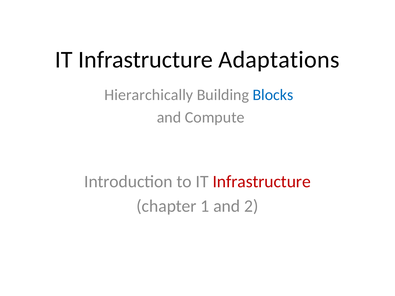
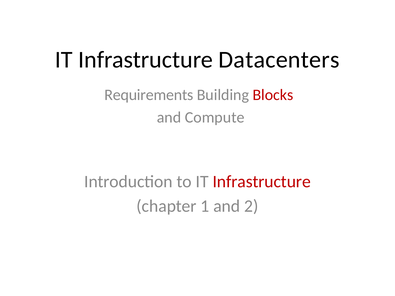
Adaptations: Adaptations -> Datacenters
Hierarchically: Hierarchically -> Requirements
Blocks colour: blue -> red
